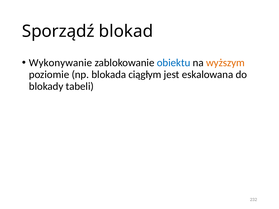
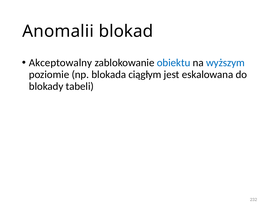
Sporządź: Sporządź -> Anomalii
Wykonywanie: Wykonywanie -> Akceptowalny
wyższym colour: orange -> blue
